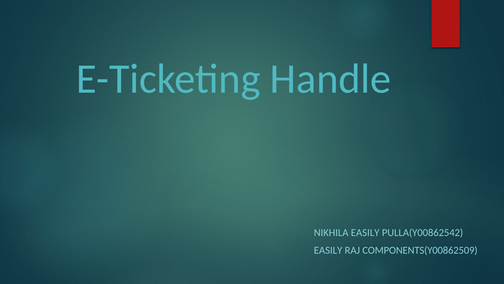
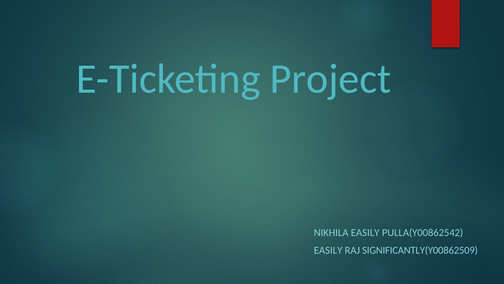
Handle: Handle -> Project
COMPONENTS(Y00862509: COMPONENTS(Y00862509 -> SIGNIFICANTLY(Y00862509
